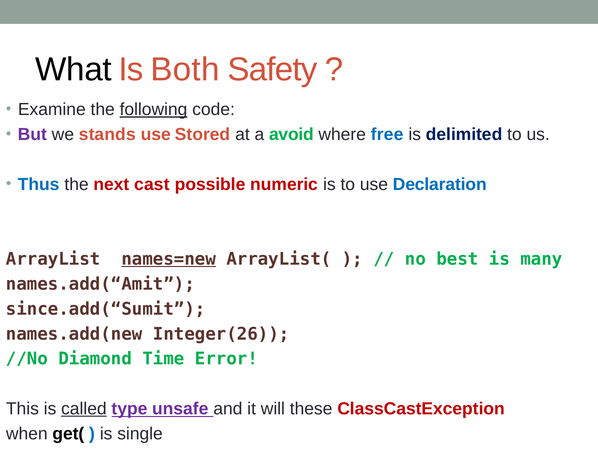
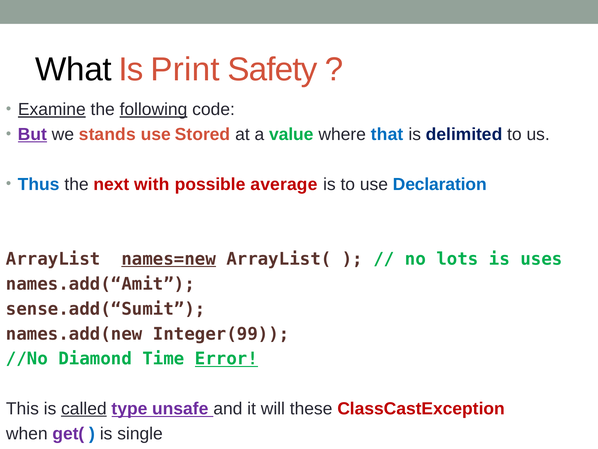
Both: Both -> Print
Examine underline: none -> present
But underline: none -> present
avoid: avoid -> value
free: free -> that
cast: cast -> with
numeric: numeric -> average
best: best -> lots
many: many -> uses
since.add(“Sumit: since.add(“Sumit -> sense.add(“Sumit
Integer(26: Integer(26 -> Integer(99
Error underline: none -> present
get( colour: black -> purple
